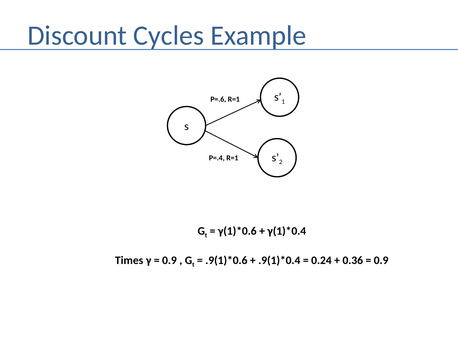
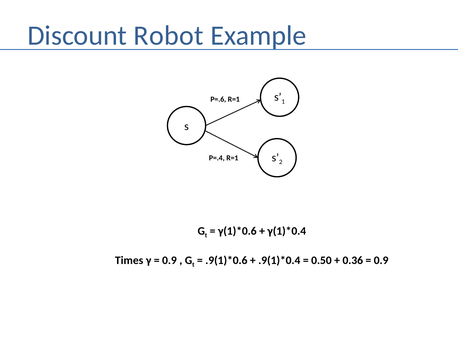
Cycles: Cycles -> Robot
0.24: 0.24 -> 0.50
